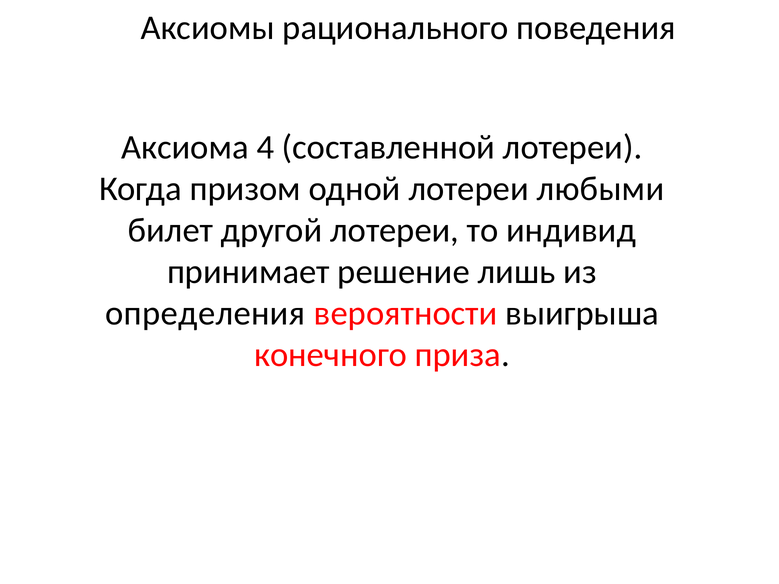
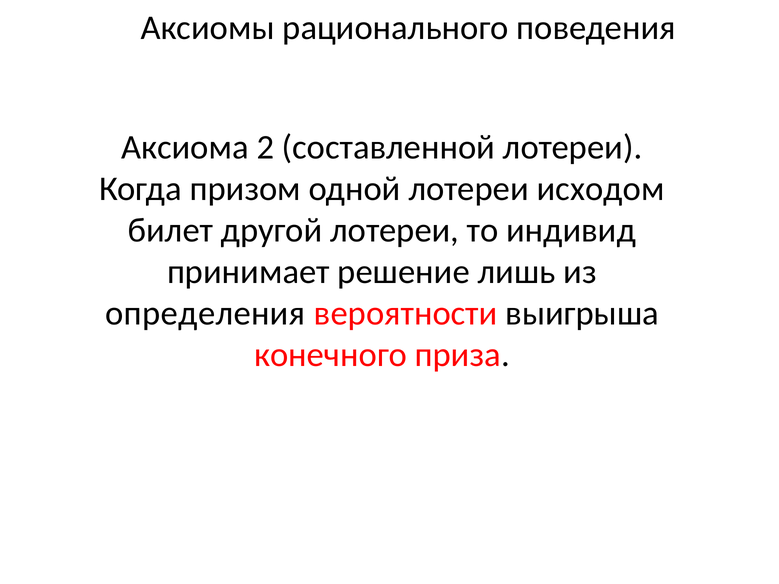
4: 4 -> 2
любыми: любыми -> исходом
